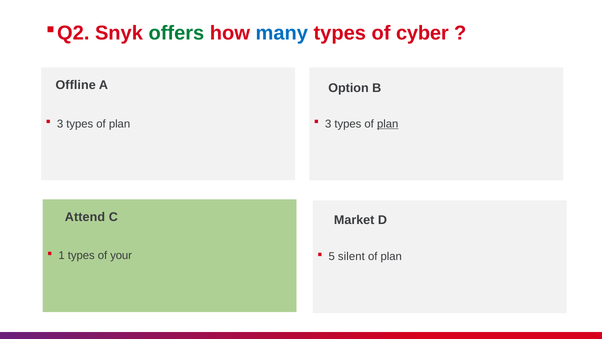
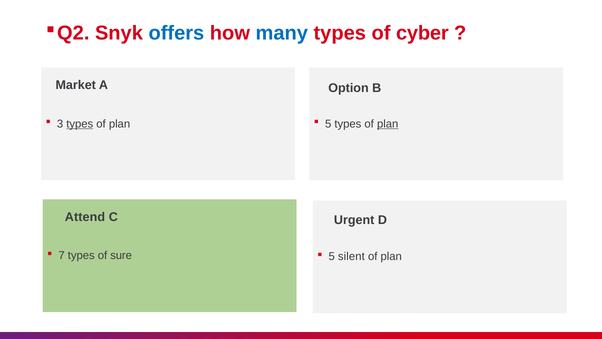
offers colour: green -> blue
Offline: Offline -> Market
types at (80, 124) underline: none -> present
3 at (328, 124): 3 -> 5
Market: Market -> Urgent
1: 1 -> 7
your: your -> sure
